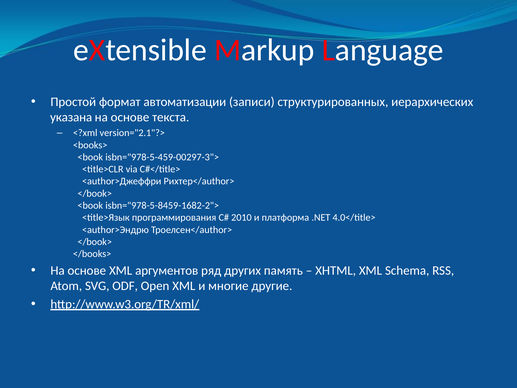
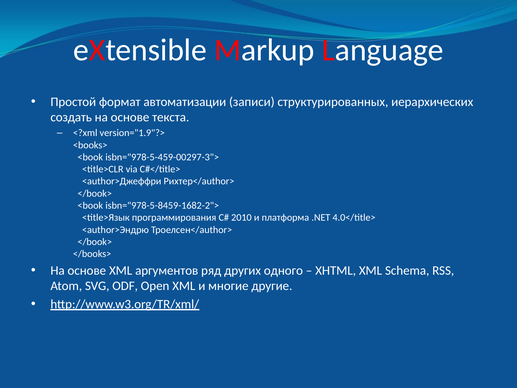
указана: указана -> создать
version="2.1"?>: version="2.1"?> -> version="1.9"?>
память: память -> одного
